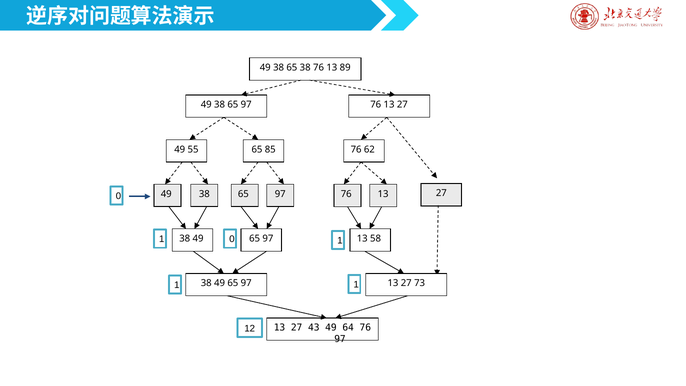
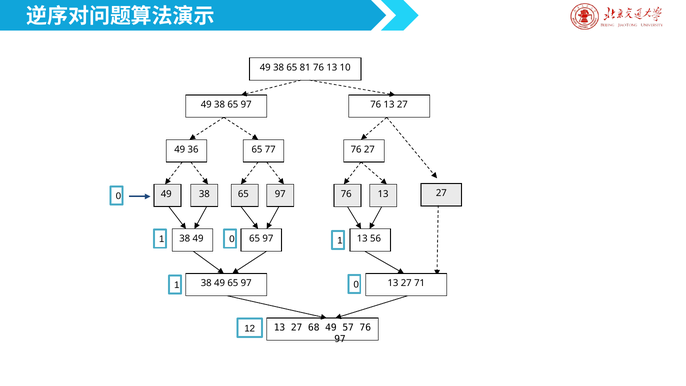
65 38: 38 -> 81
89: 89 -> 10
55: 55 -> 36
85: 85 -> 77
76 62: 62 -> 27
58: 58 -> 56
73: 73 -> 71
1 at (356, 285): 1 -> 0
43: 43 -> 68
64: 64 -> 57
